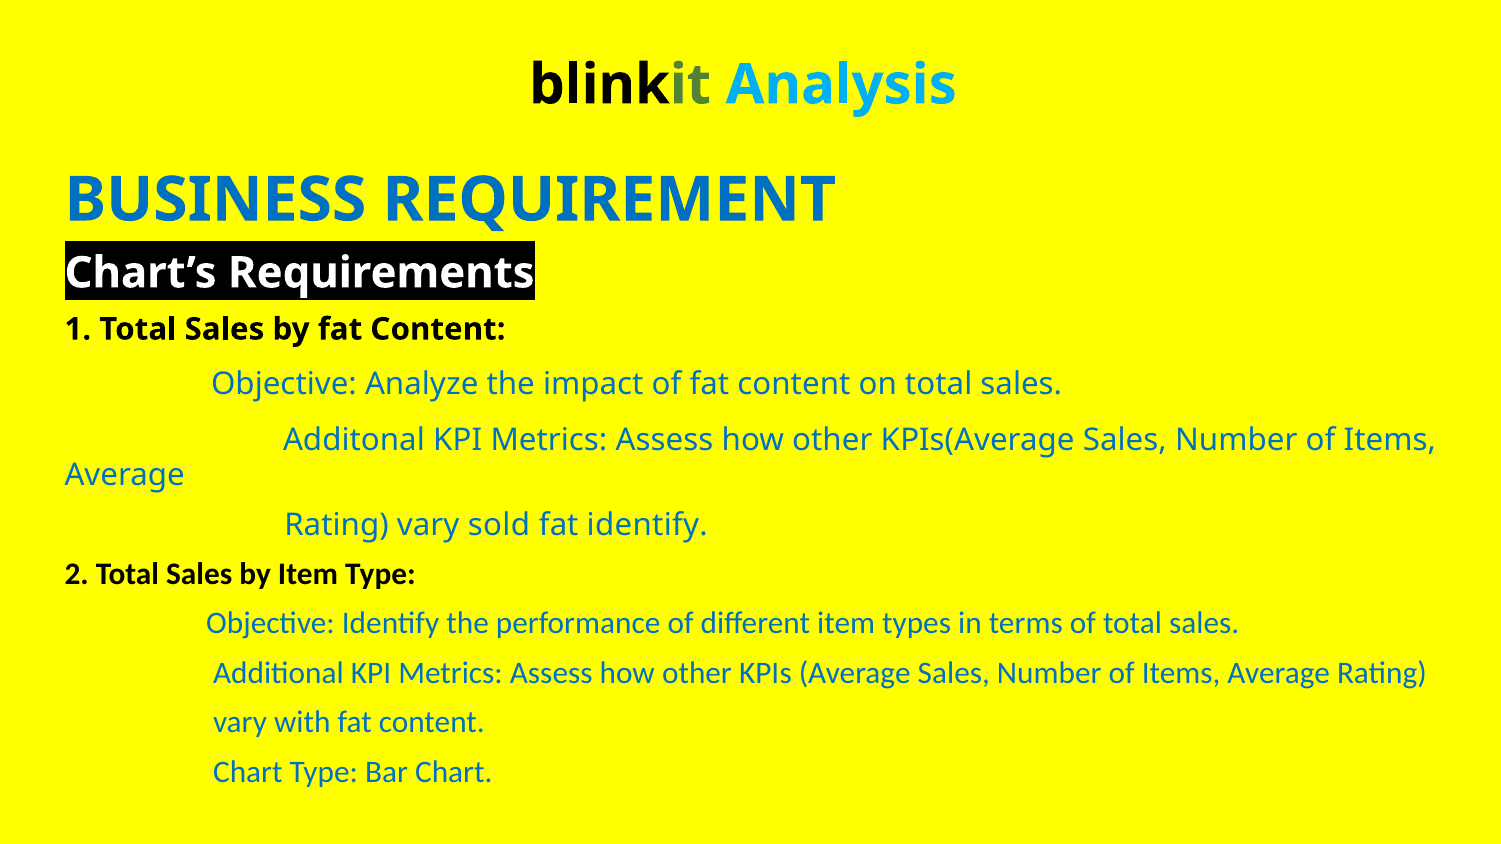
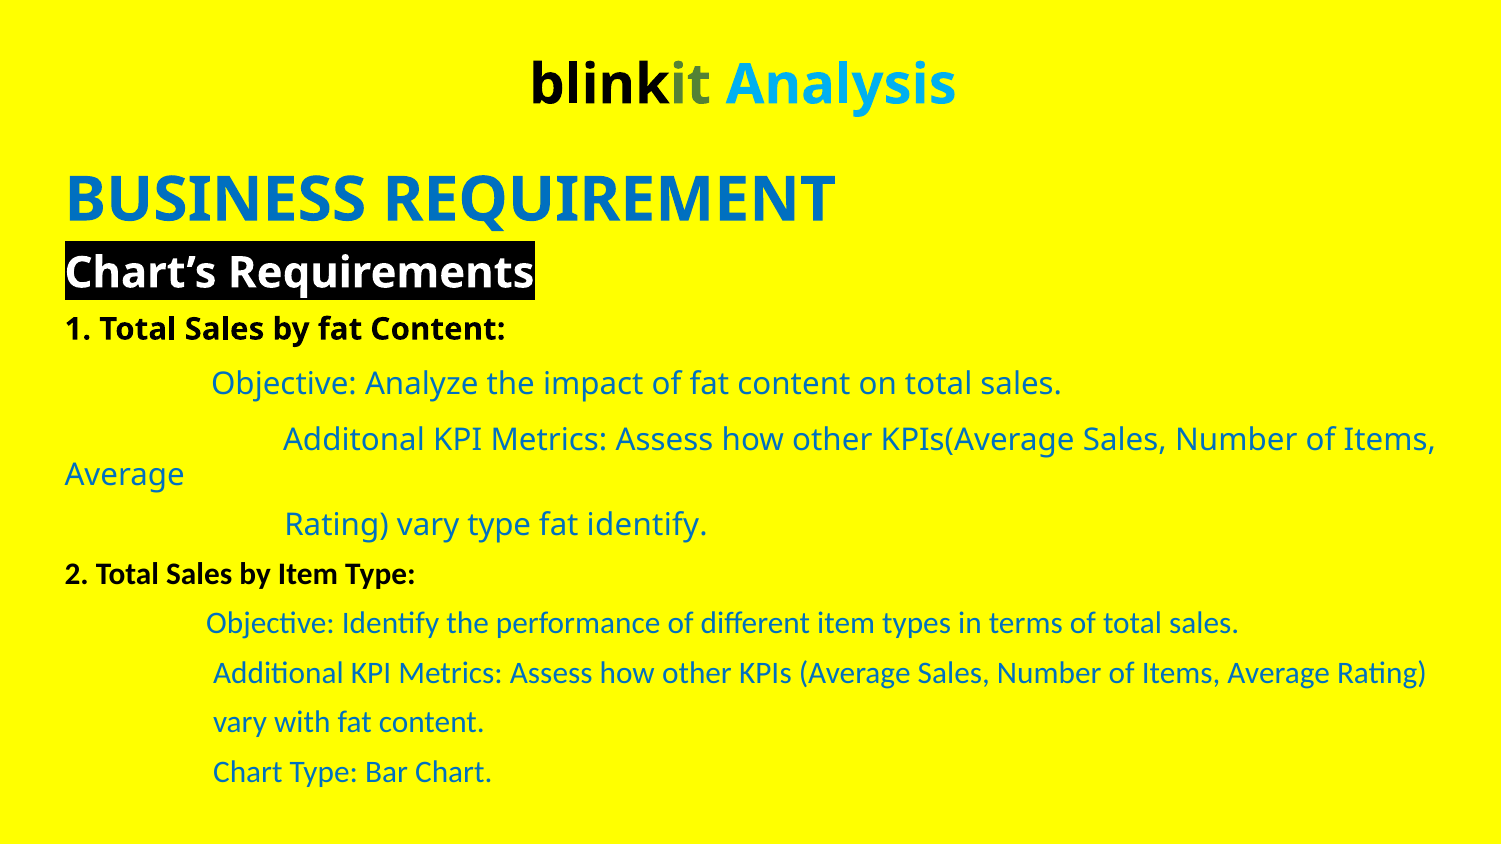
vary sold: sold -> type
